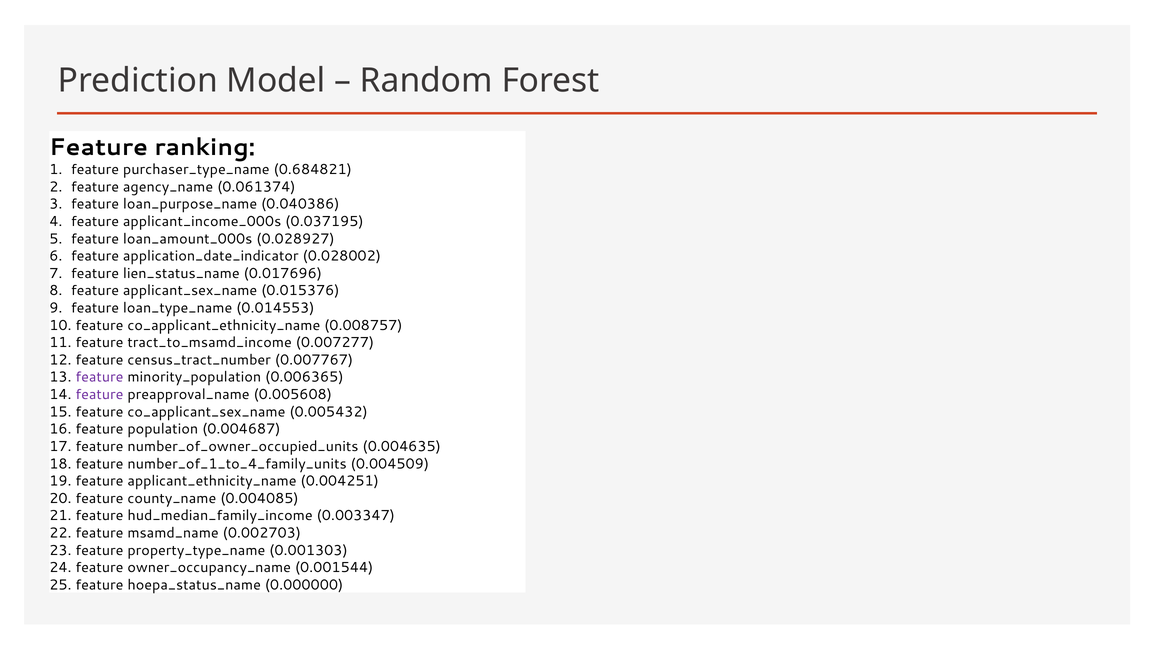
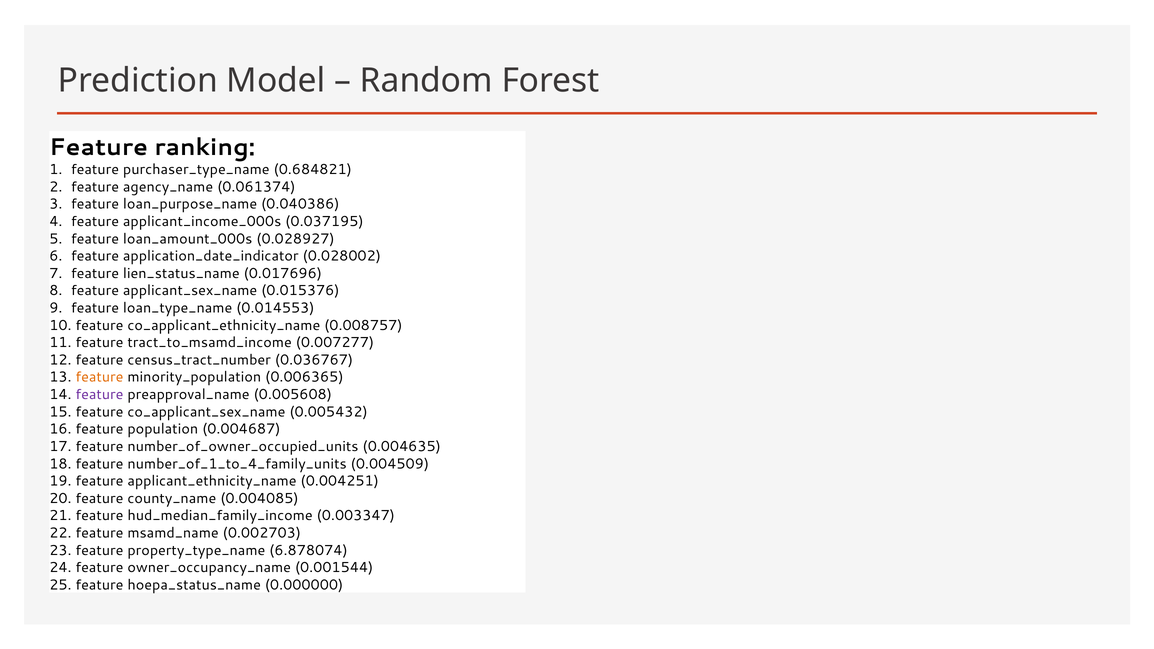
0.007767: 0.007767 -> 0.036767
feature at (99, 377) colour: purple -> orange
0.001303: 0.001303 -> 6.878074
